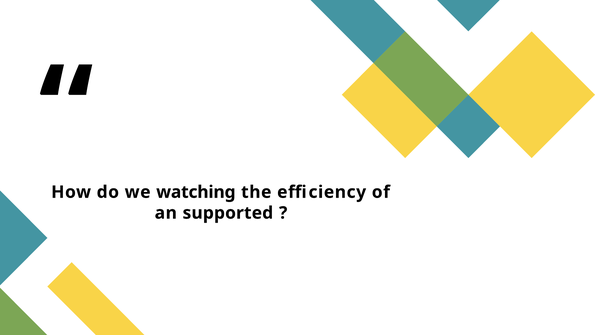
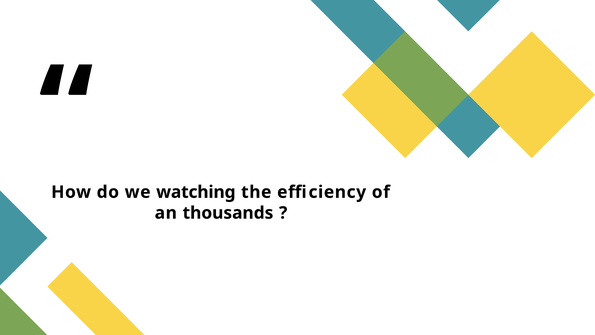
supported: supported -> thousands
